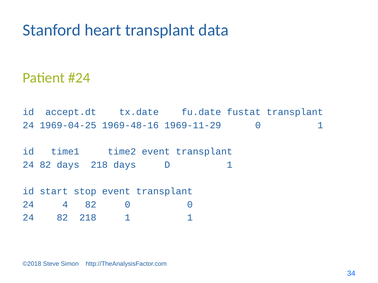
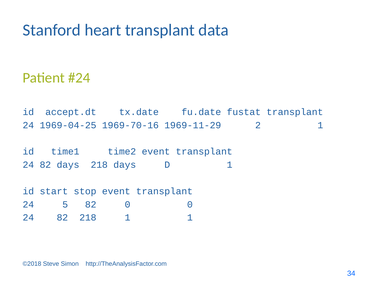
1969-48-16: 1969-48-16 -> 1969-70-16
1969-11-29 0: 0 -> 2
4: 4 -> 5
